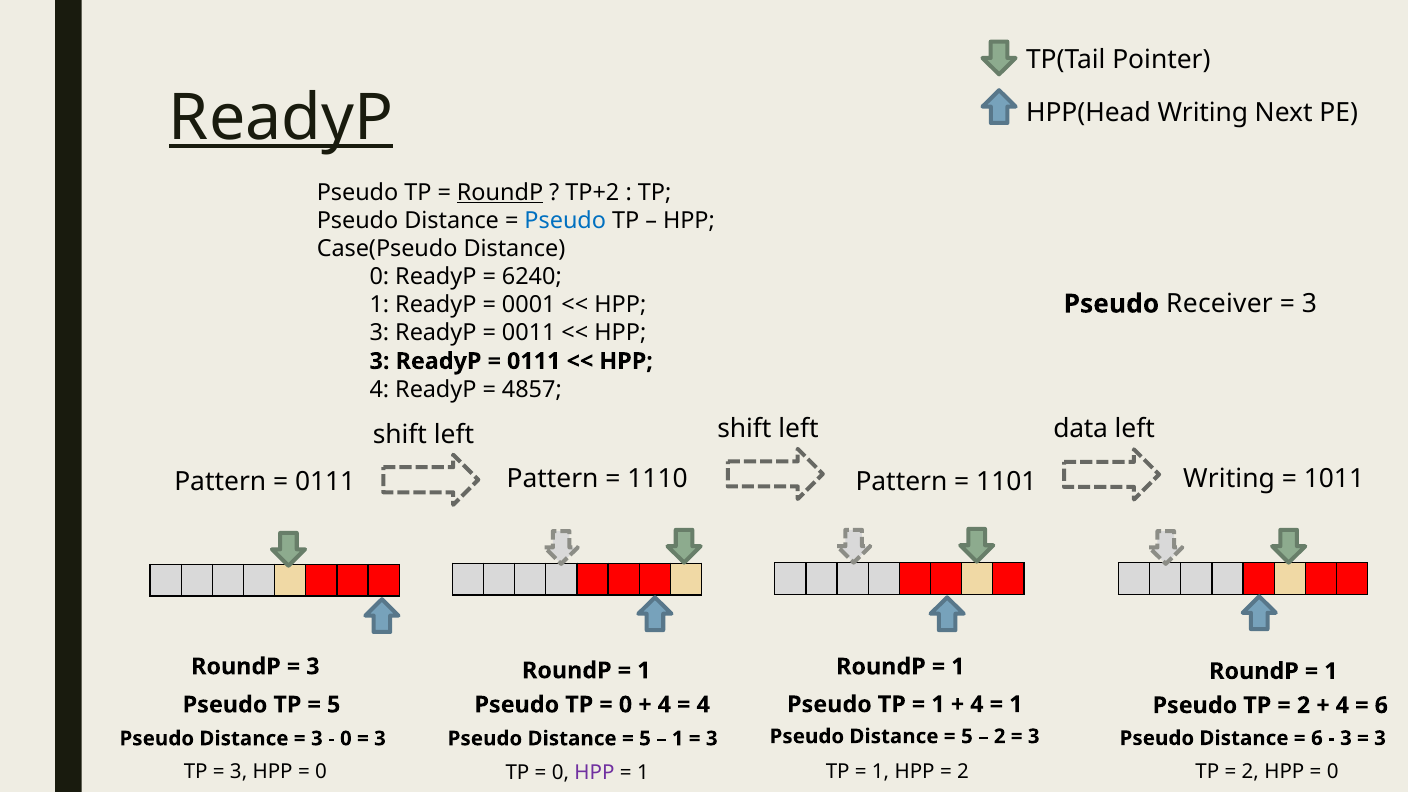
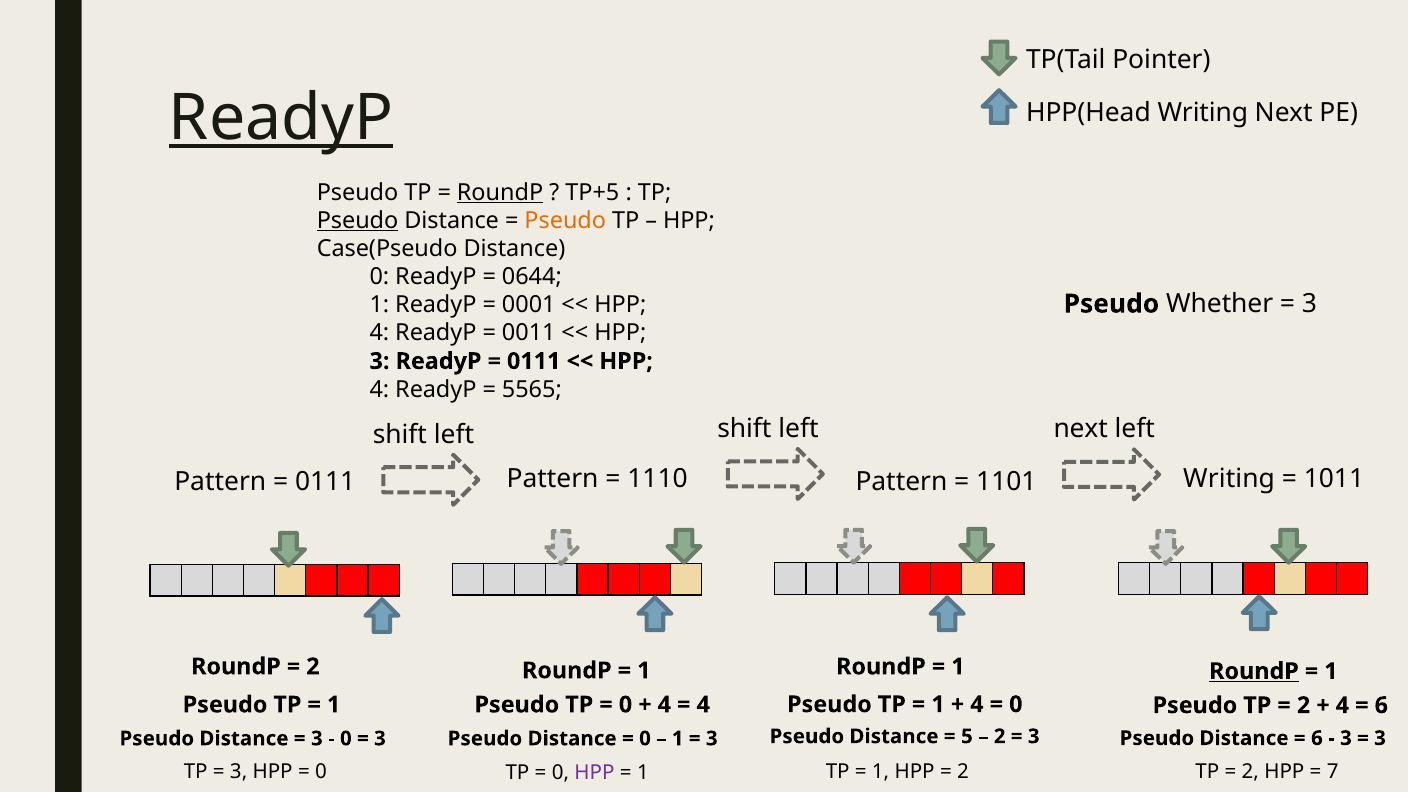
TP+2: TP+2 -> TP+5
Pseudo at (358, 221) underline: none -> present
Pseudo at (565, 221) colour: blue -> orange
6240: 6240 -> 0644
Receiver: Receiver -> Whether
3 at (379, 333): 3 -> 4
4857: 4857 -> 5565
left data: data -> next
3 at (313, 667): 3 -> 2
RoundP at (1254, 671) underline: none -> present
1 at (1016, 704): 1 -> 0
5 at (334, 705): 5 -> 1
5 at (645, 739): 5 -> 0
0 at (1333, 772): 0 -> 7
